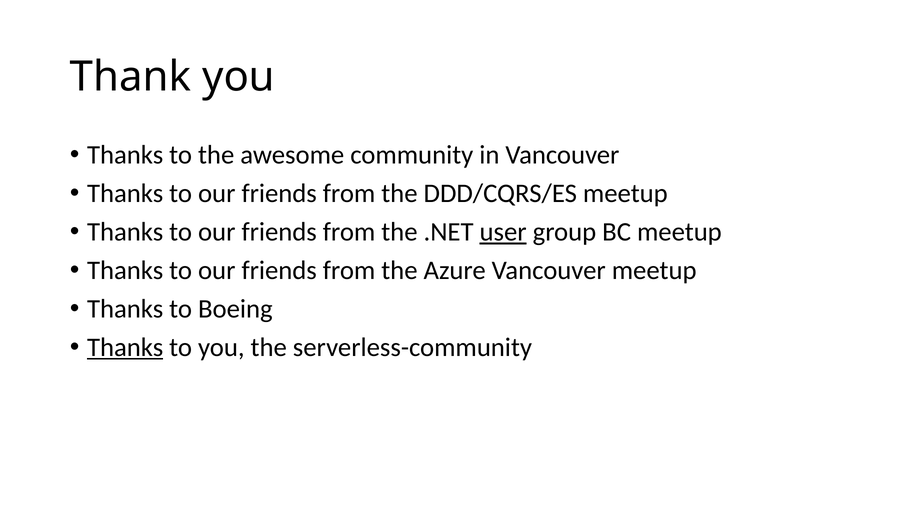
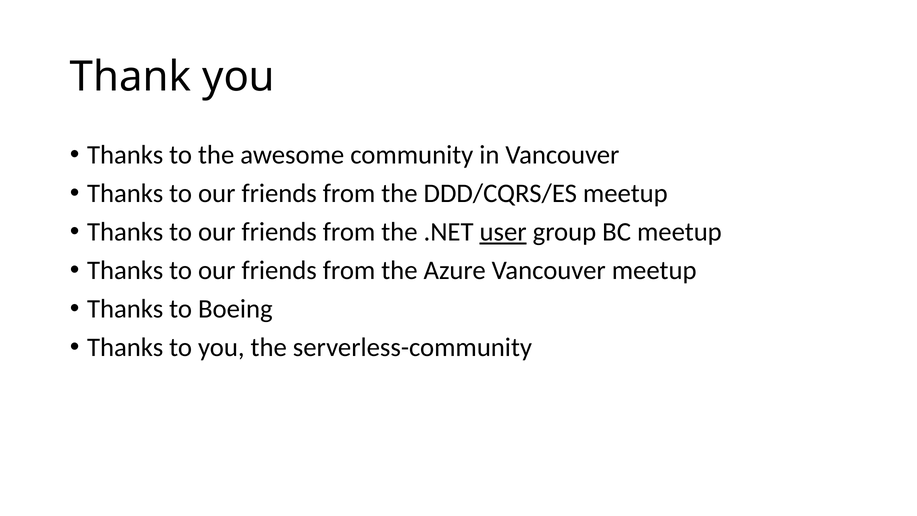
Thanks at (125, 347) underline: present -> none
